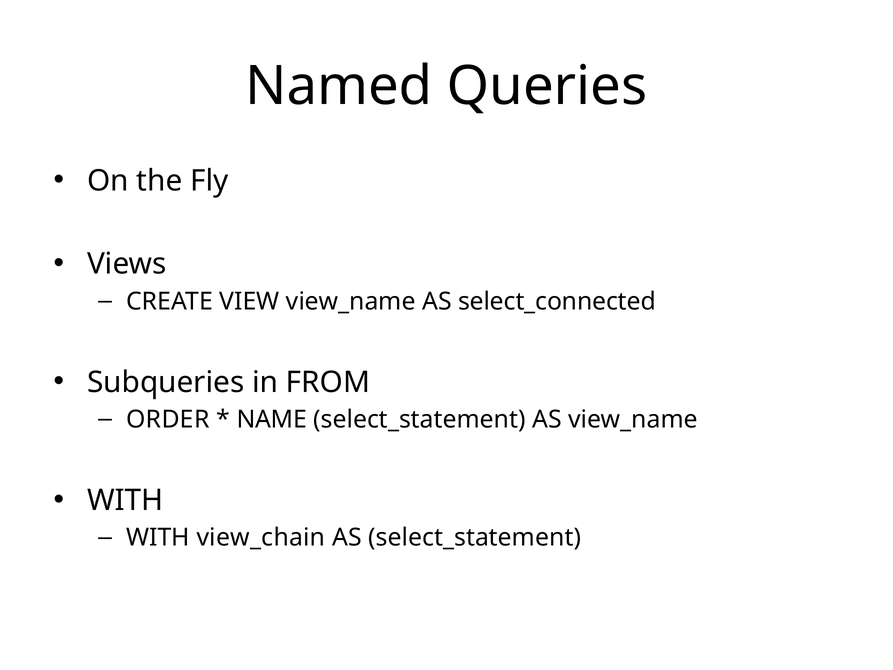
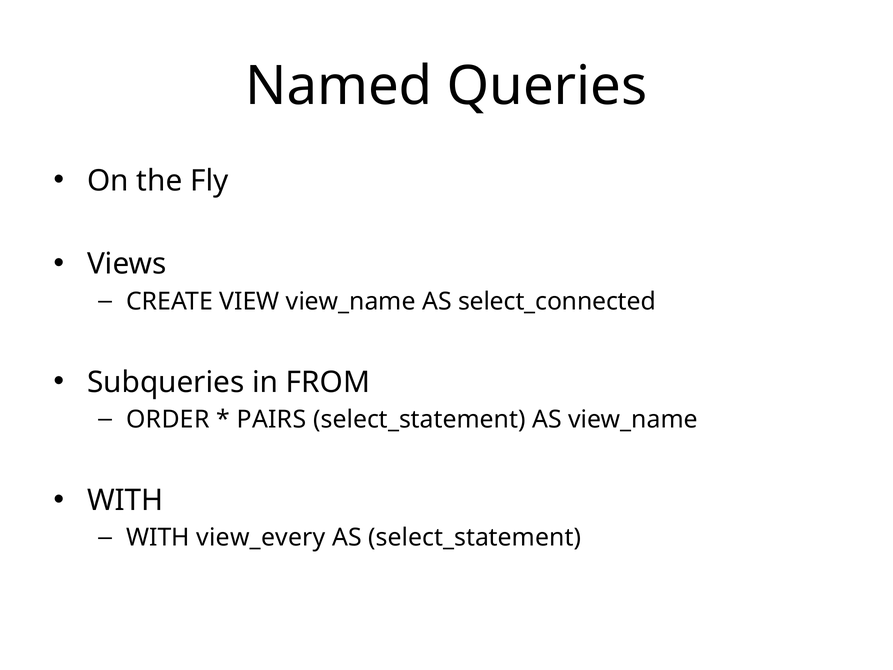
NAME: NAME -> PAIRS
view_chain: view_chain -> view_every
